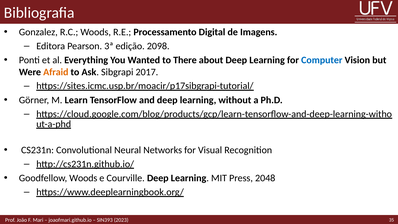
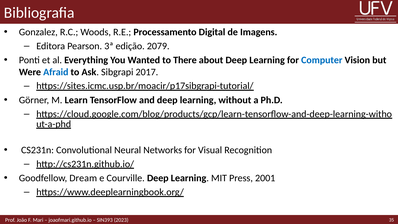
2098: 2098 -> 2079
Afraid colour: orange -> blue
Goodfellow Woods: Woods -> Dream
2048: 2048 -> 2001
